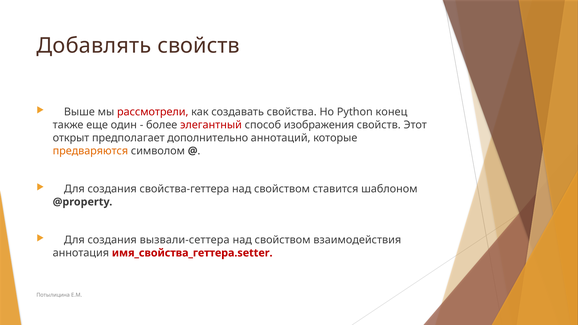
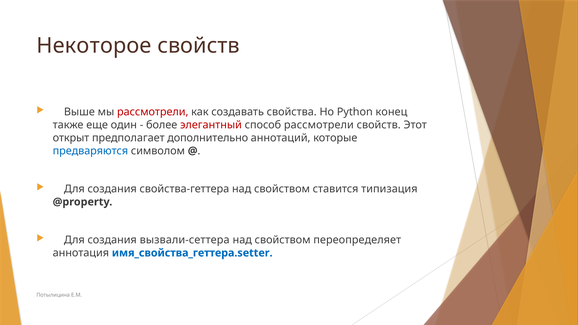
Добавлять: Добавлять -> Некоторое
способ изображения: изображения -> рассмотрели
предваряются colour: orange -> blue
шаблоном: шаблоном -> типизация
взаимодействия: взаимодействия -> переопределяет
имя_свойства_геттера.setter colour: red -> blue
